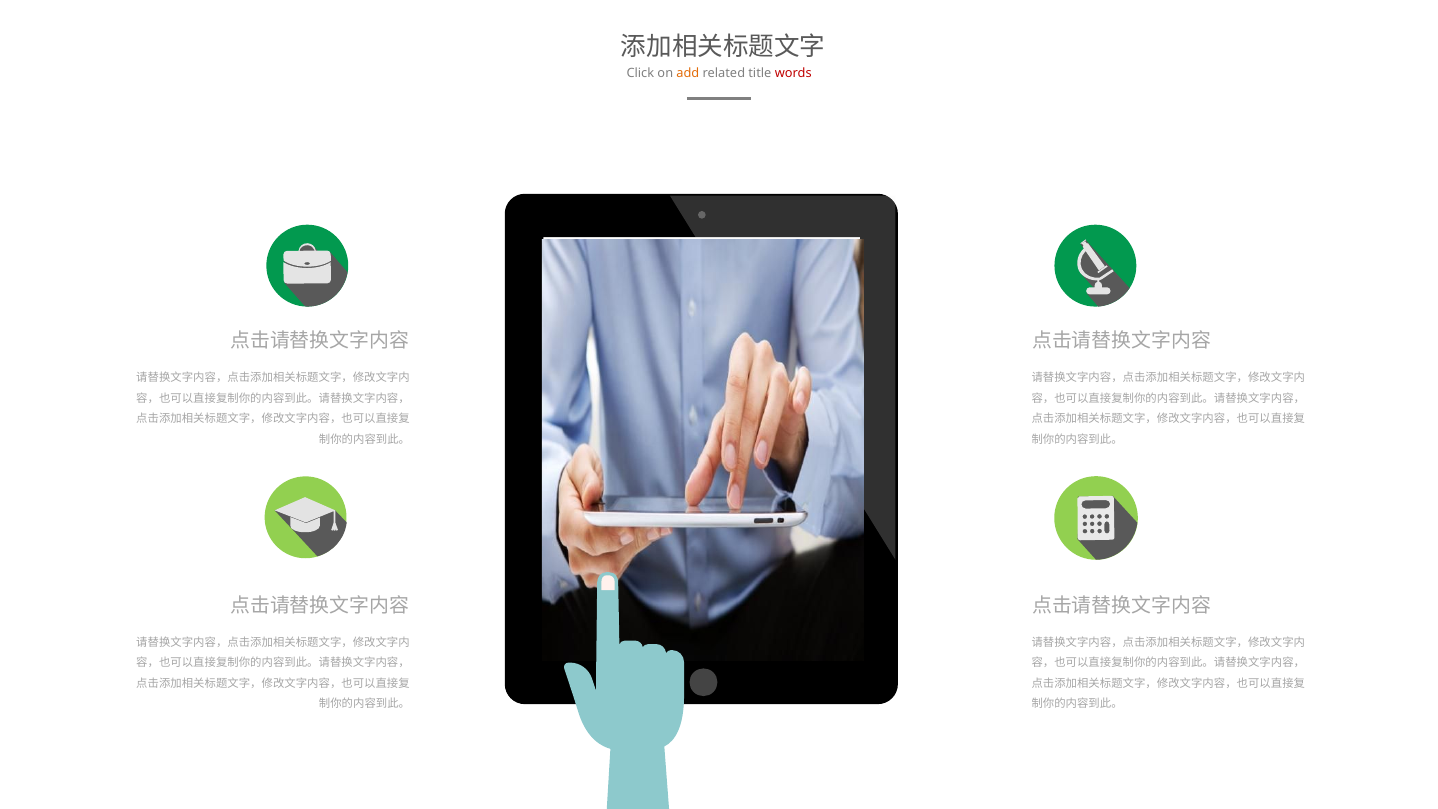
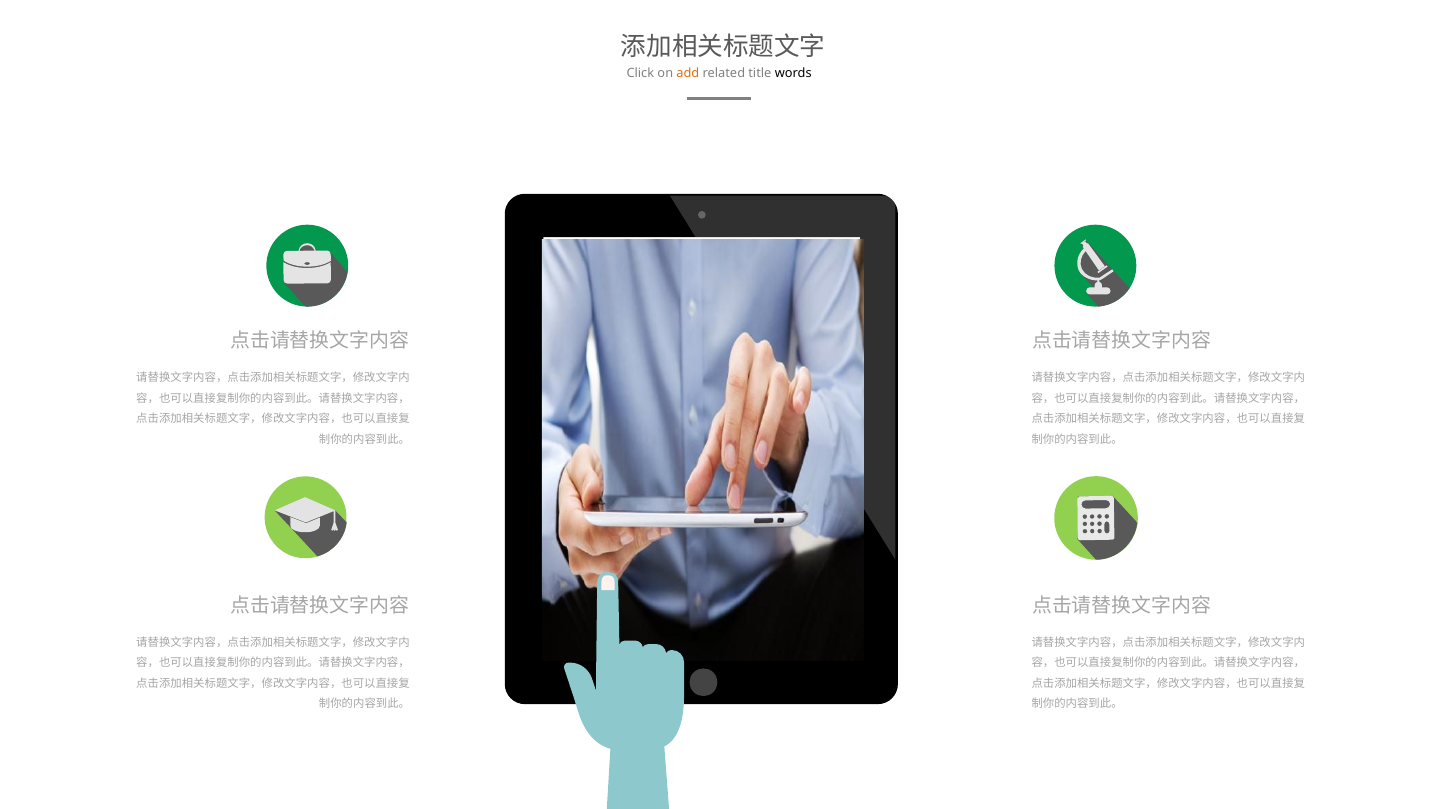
words colour: red -> black
